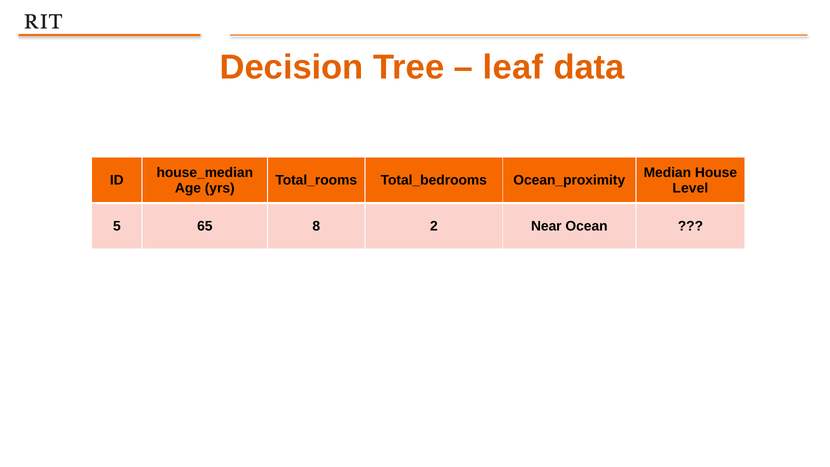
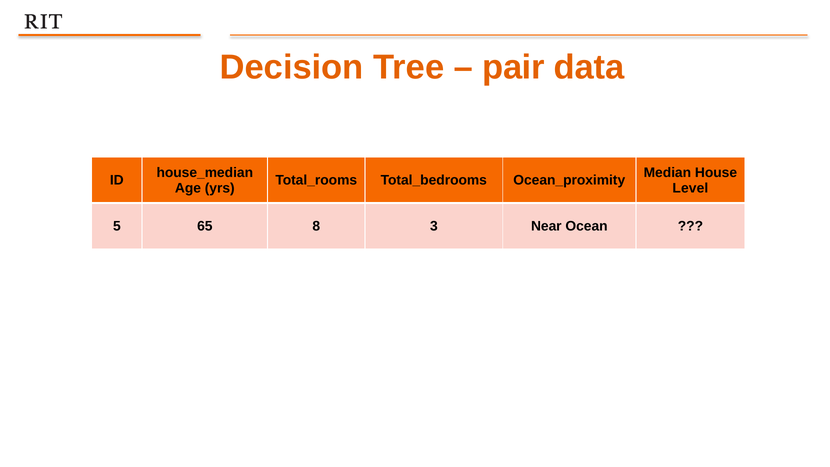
leaf: leaf -> pair
2: 2 -> 3
